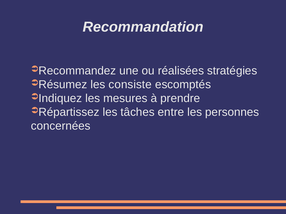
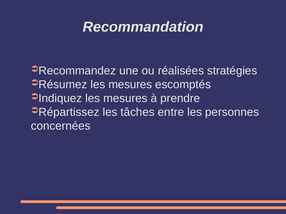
consiste at (130, 85): consiste -> mesures
